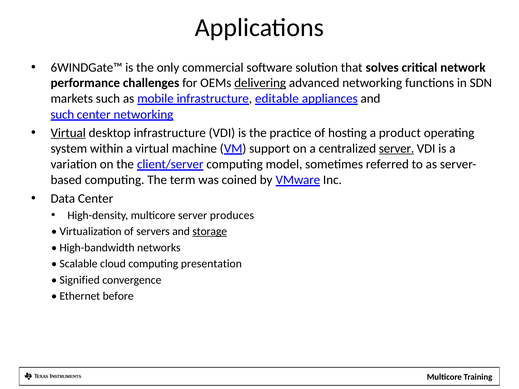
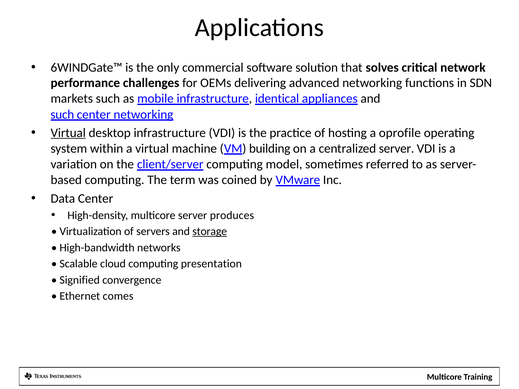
delivering underline: present -> none
editable: editable -> identical
product: product -> oprofile
support: support -> building
server at (397, 148) underline: present -> none
before: before -> comes
